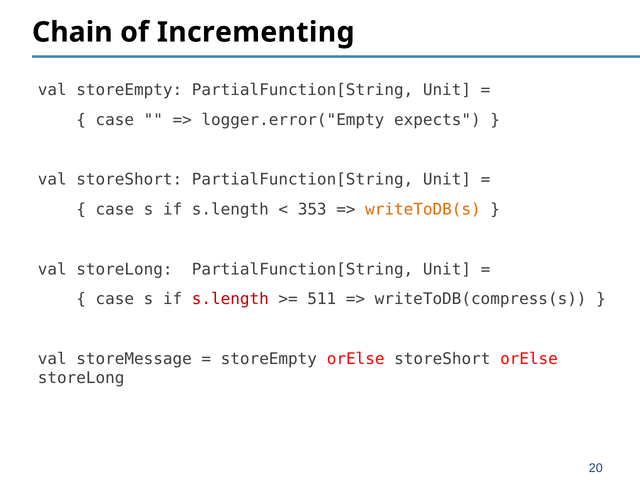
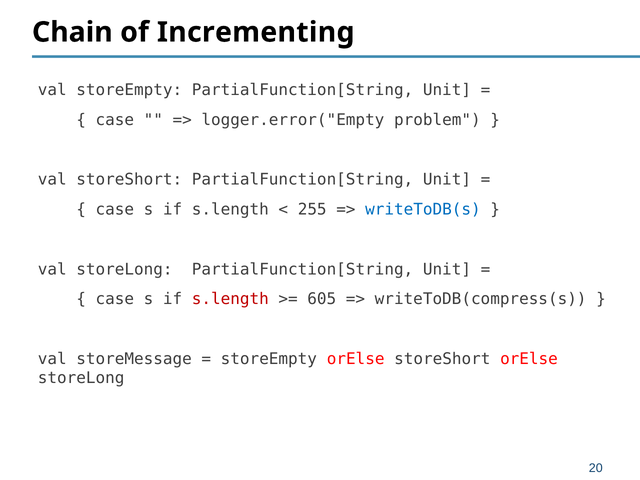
expects: expects -> problem
353: 353 -> 255
writeToDB(s colour: orange -> blue
511: 511 -> 605
